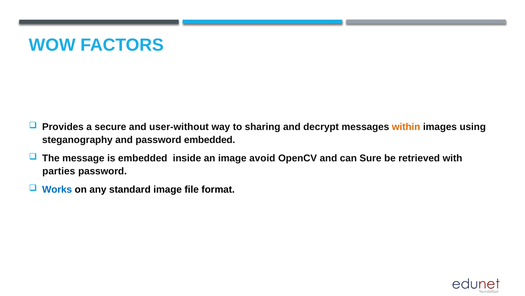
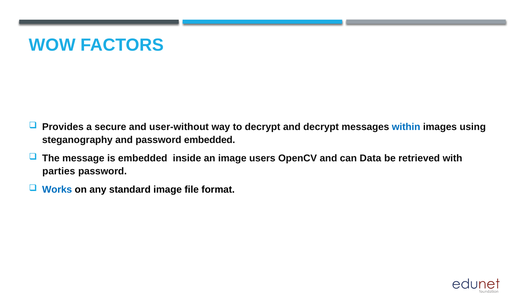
to sharing: sharing -> decrypt
within colour: orange -> blue
avoid: avoid -> users
Sure: Sure -> Data
